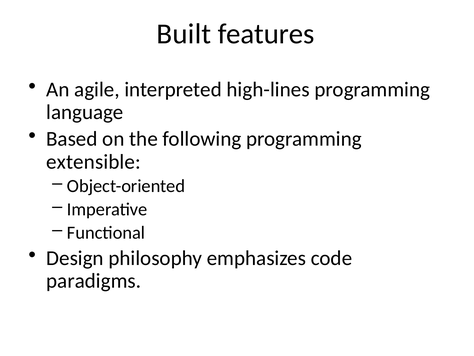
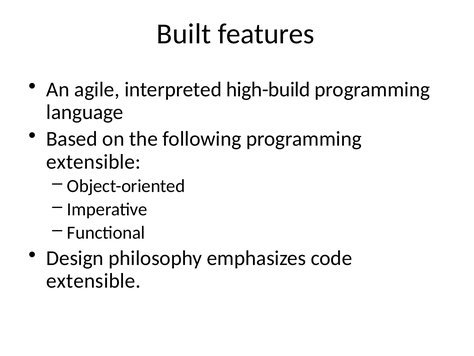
high-lines: high-lines -> high-build
paradigms at (94, 281): paradigms -> extensible
